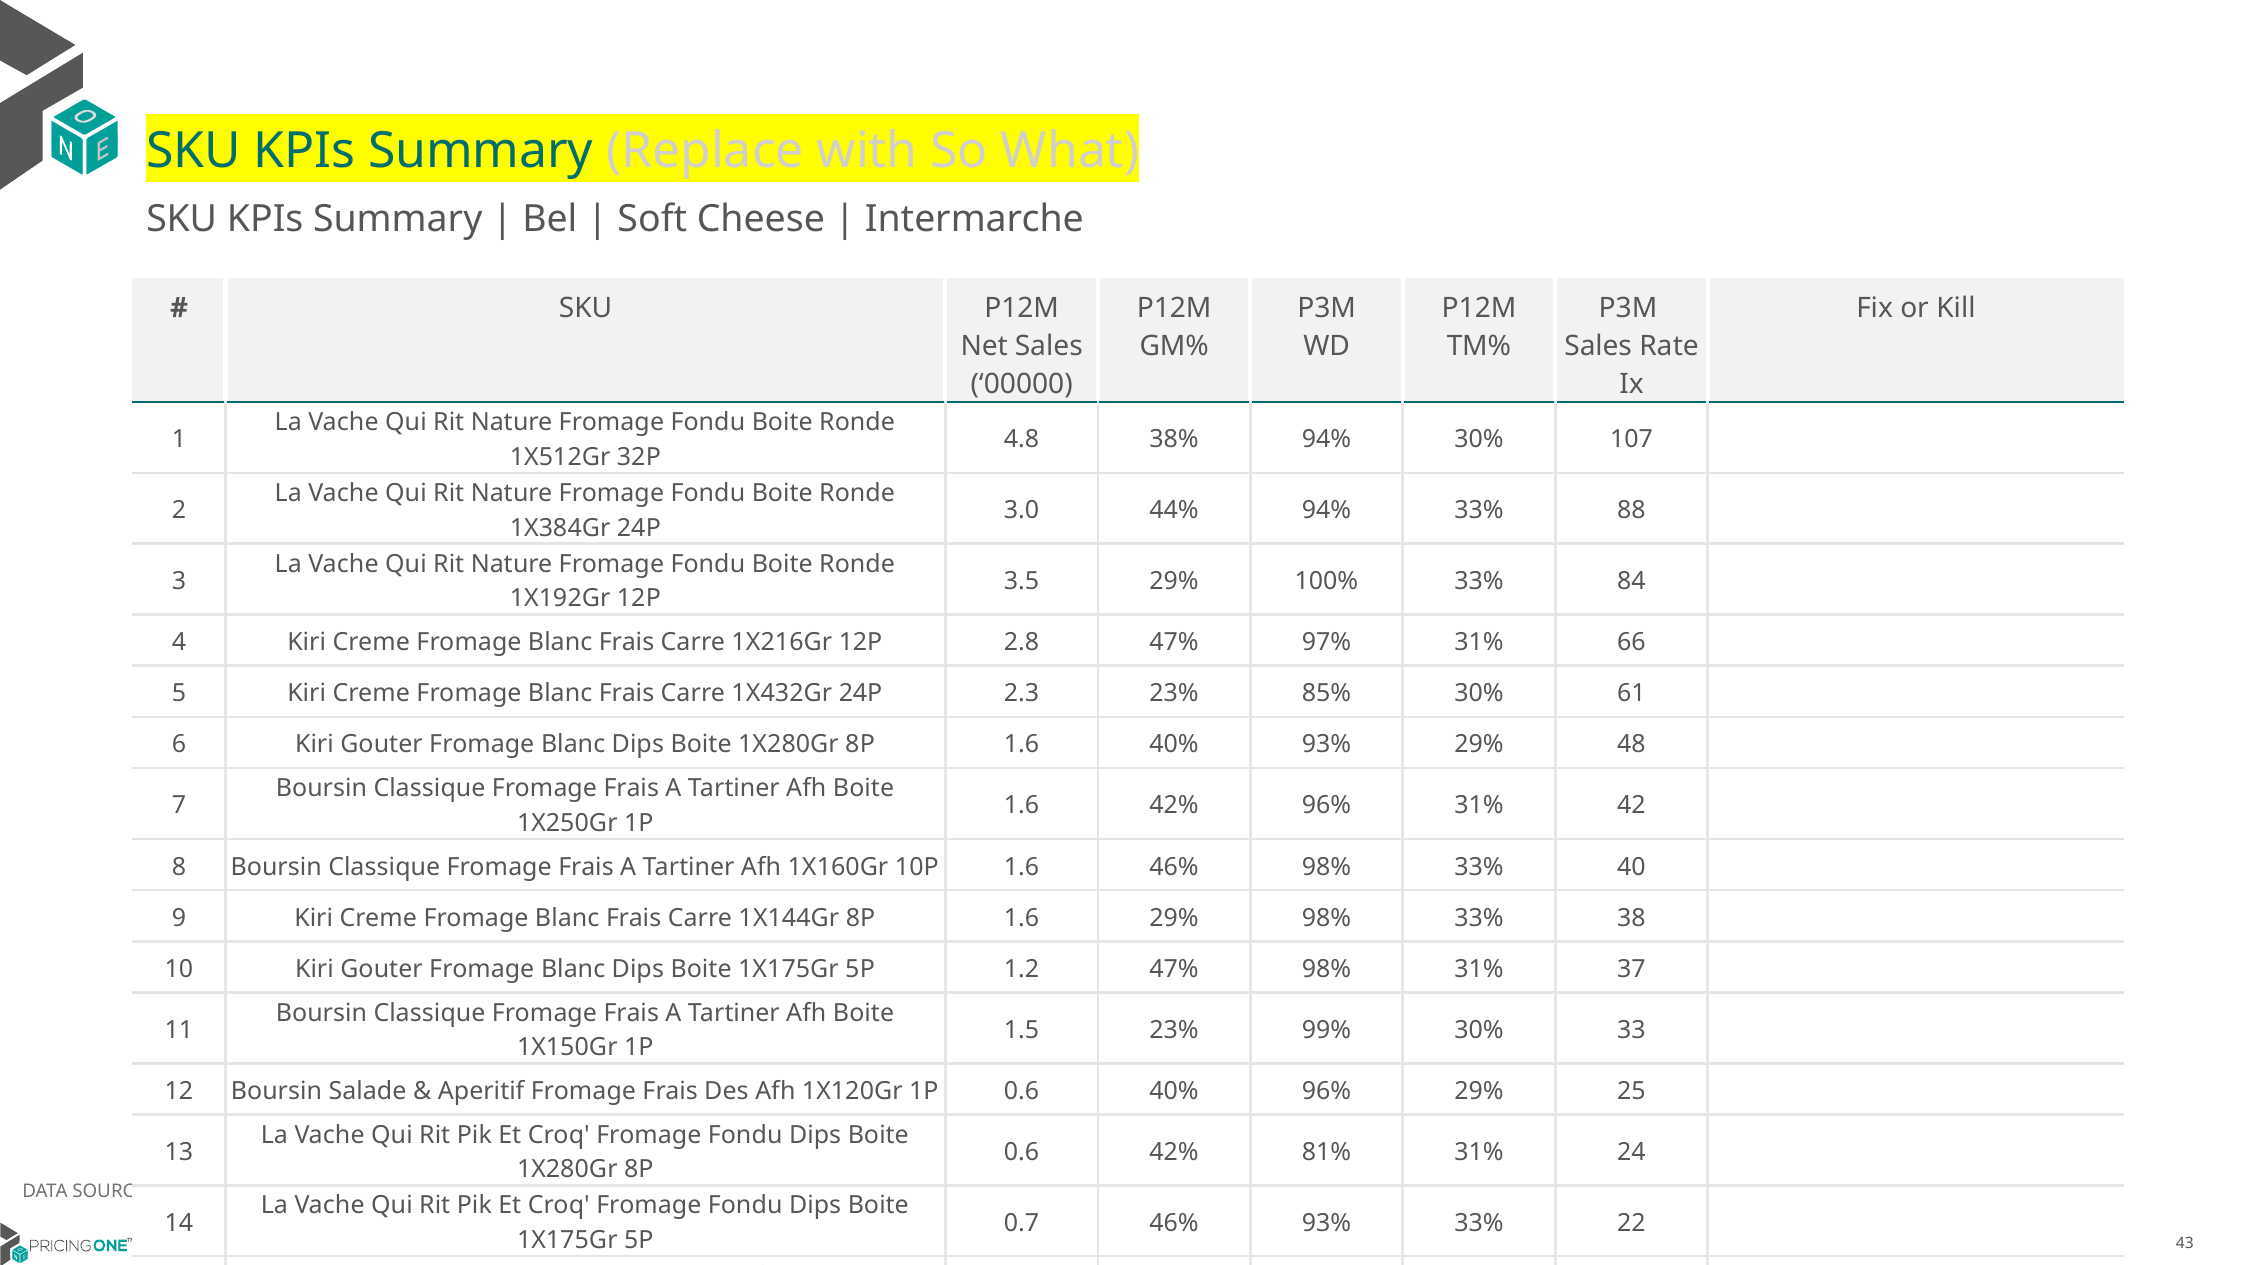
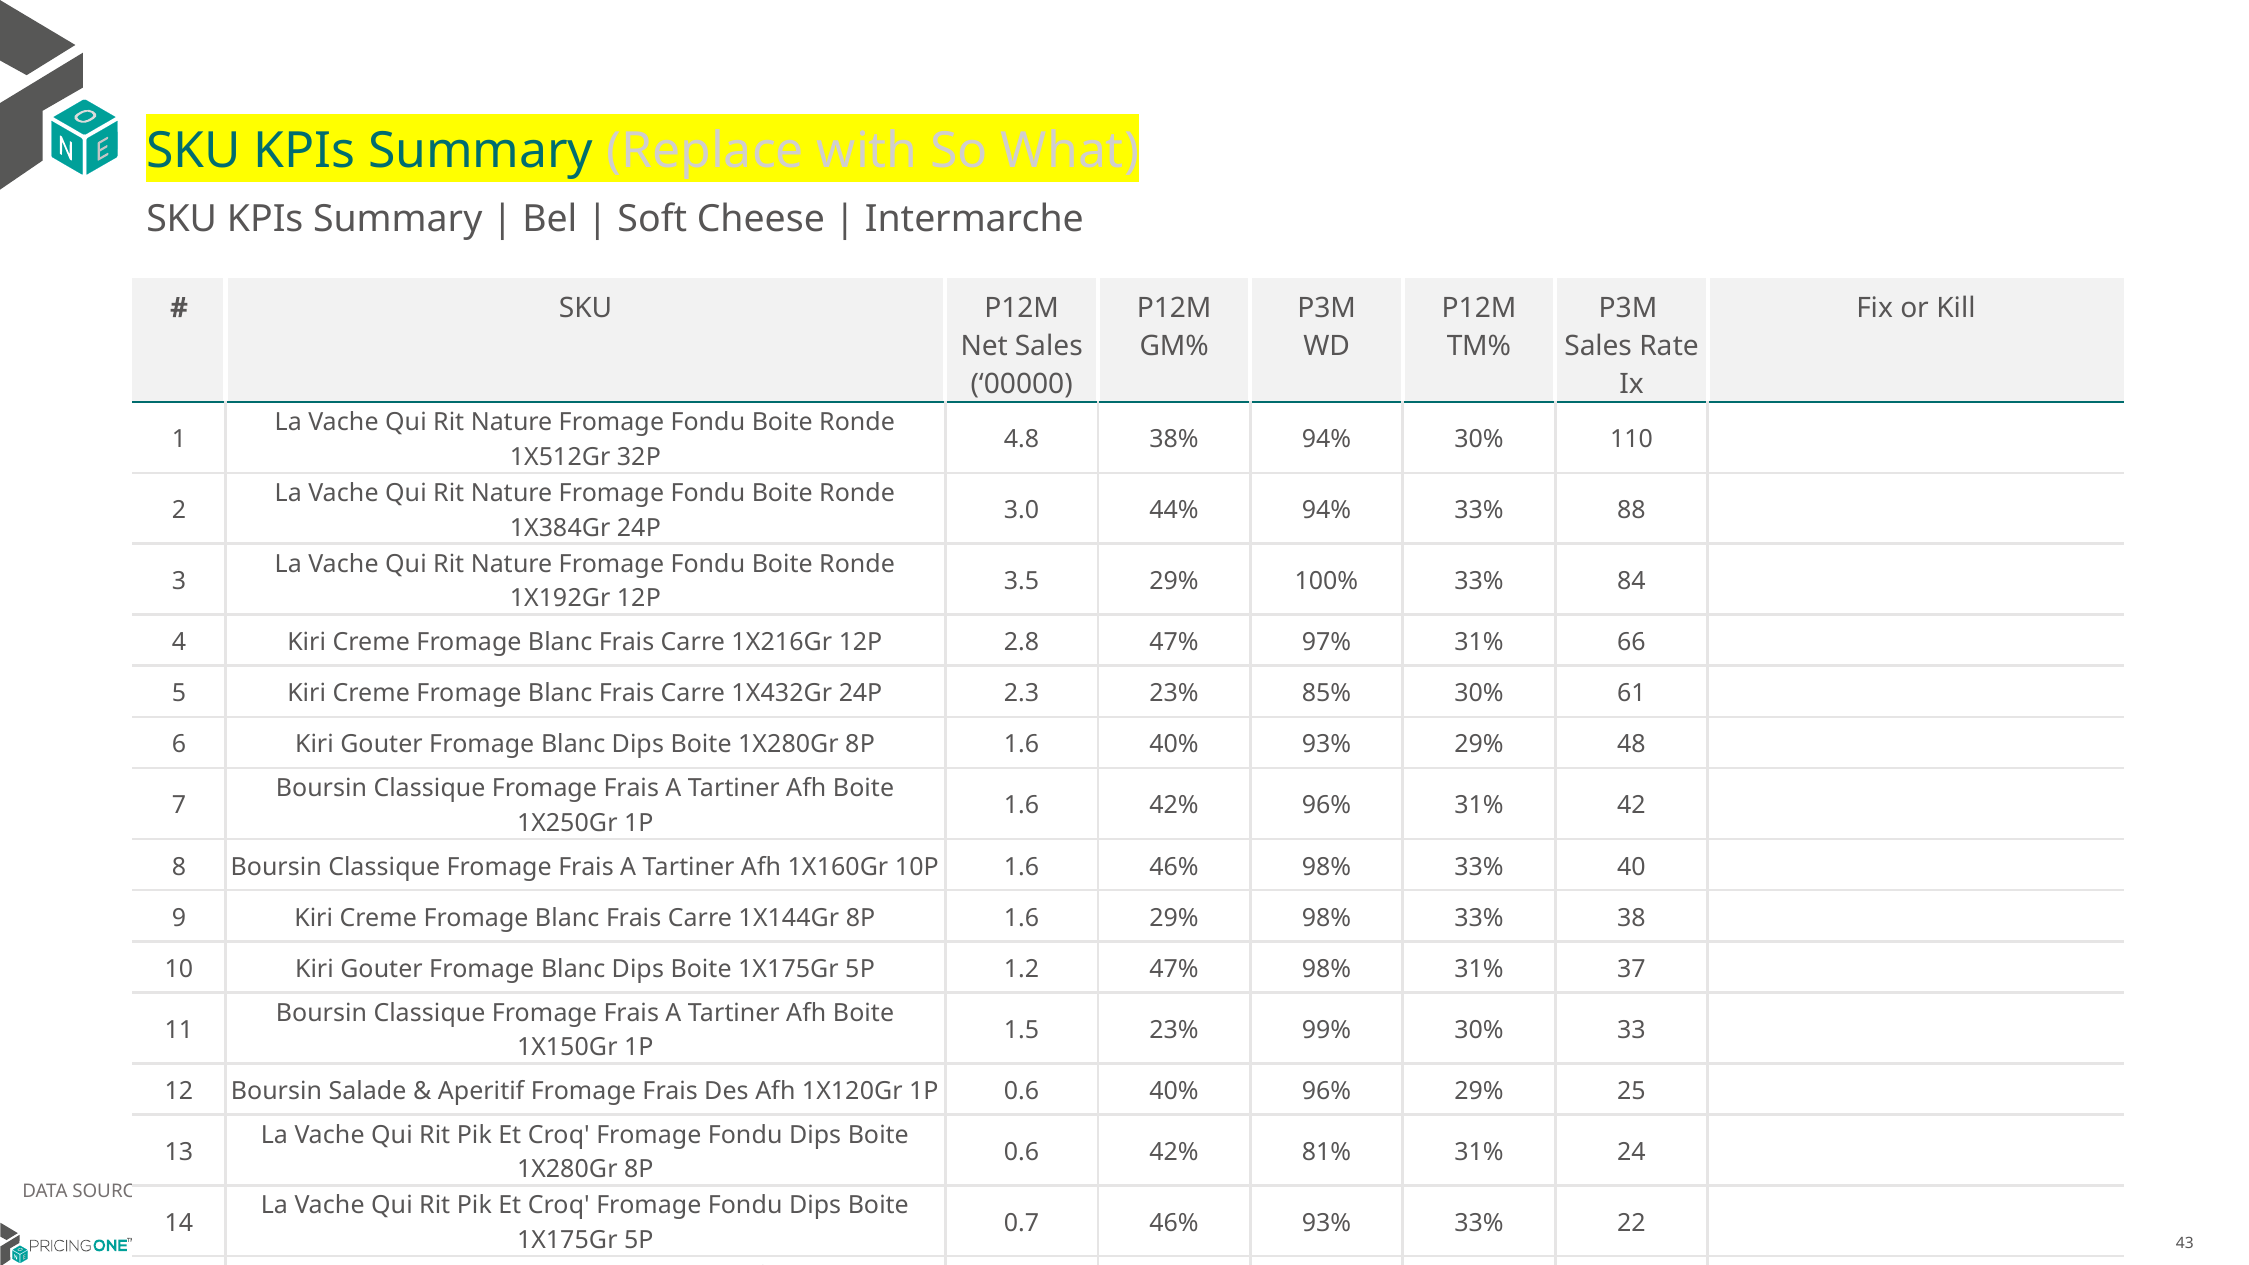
107: 107 -> 110
